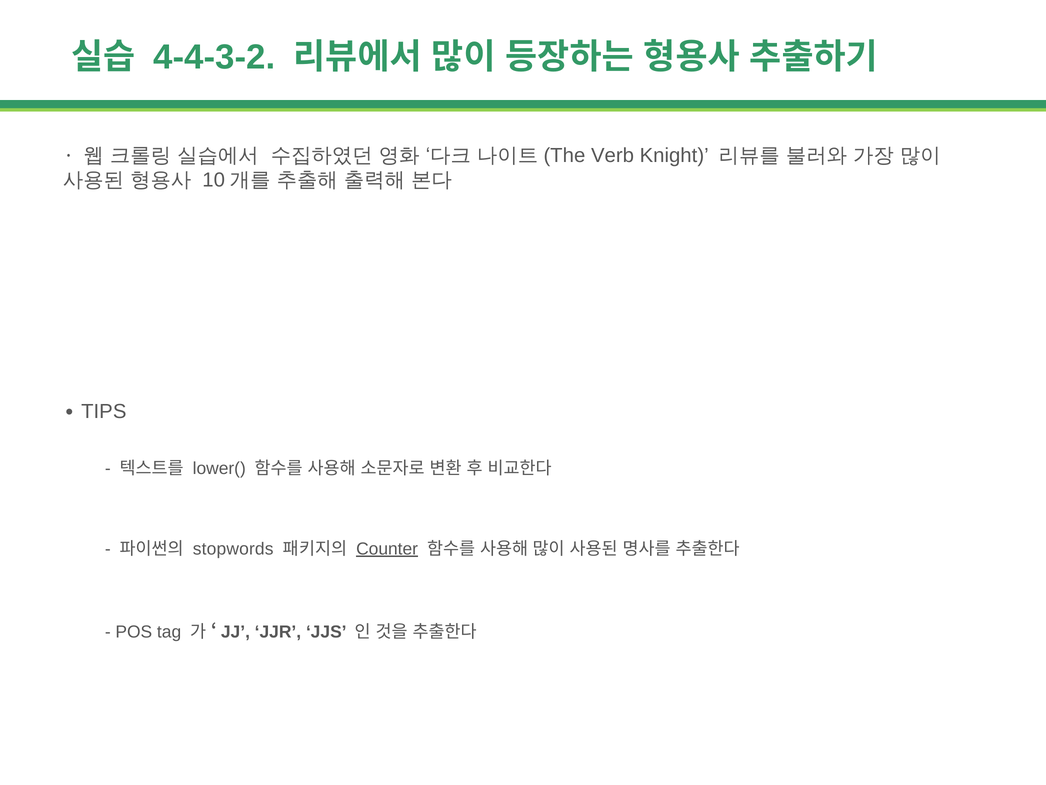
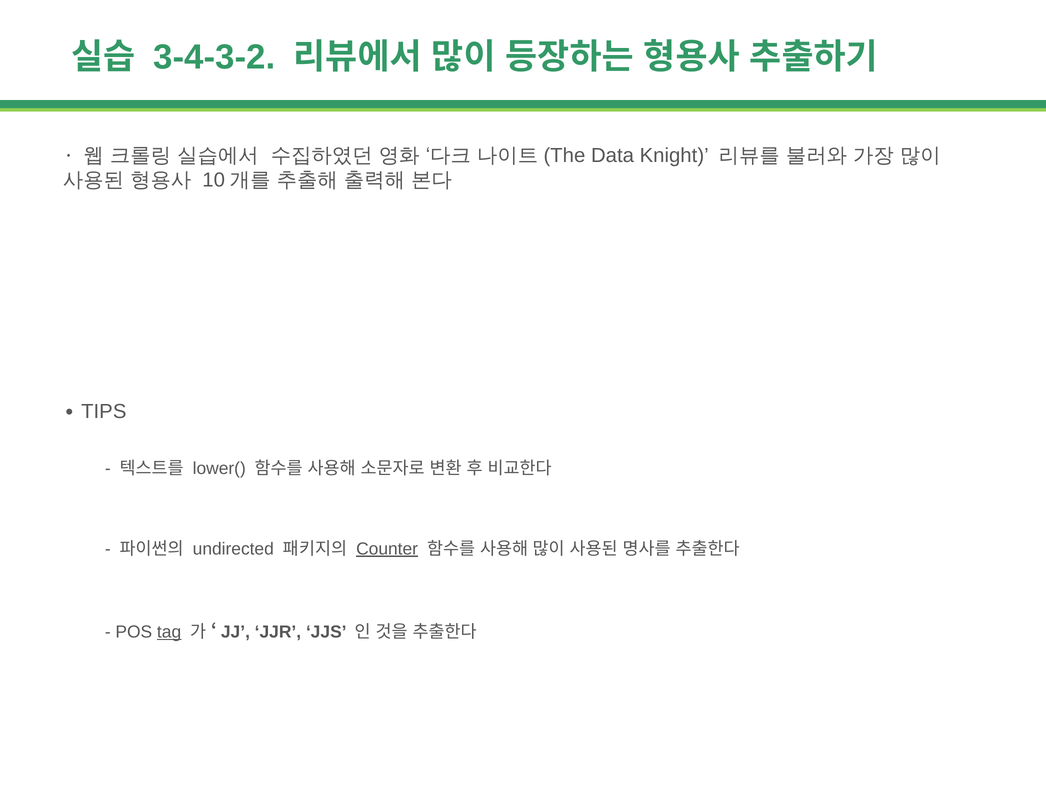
4-4-3-2: 4-4-3-2 -> 3-4-3-2
Verb: Verb -> Data
stopwords: stopwords -> undirected
tag underline: none -> present
